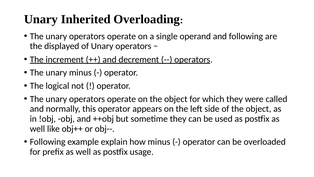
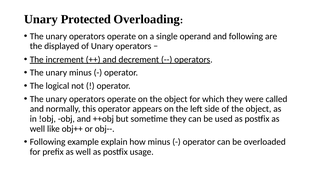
Inherited: Inherited -> Protected
